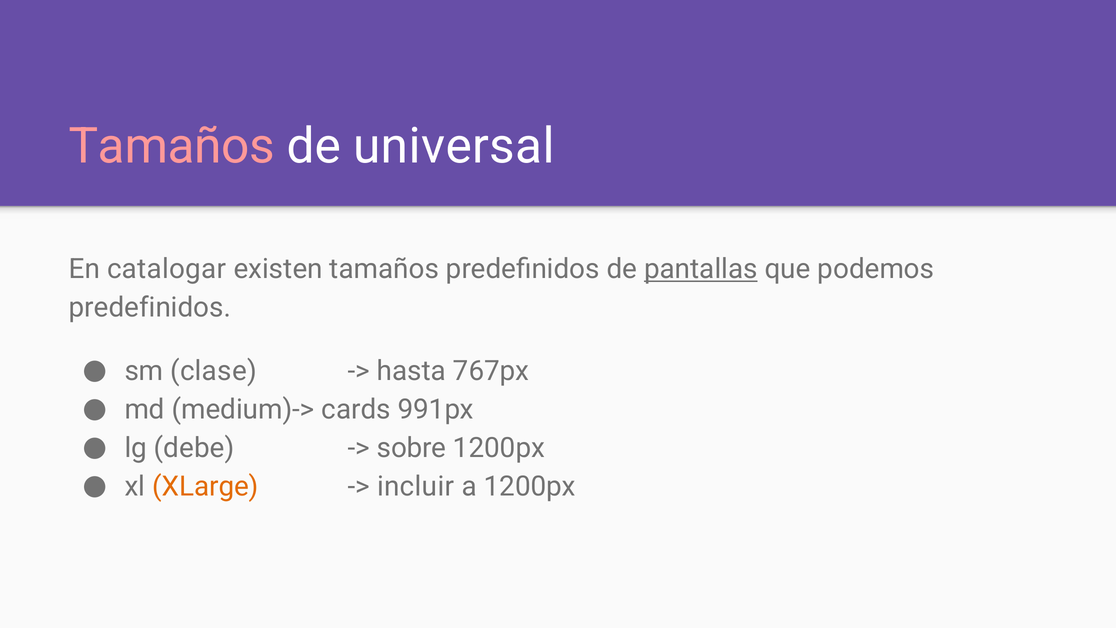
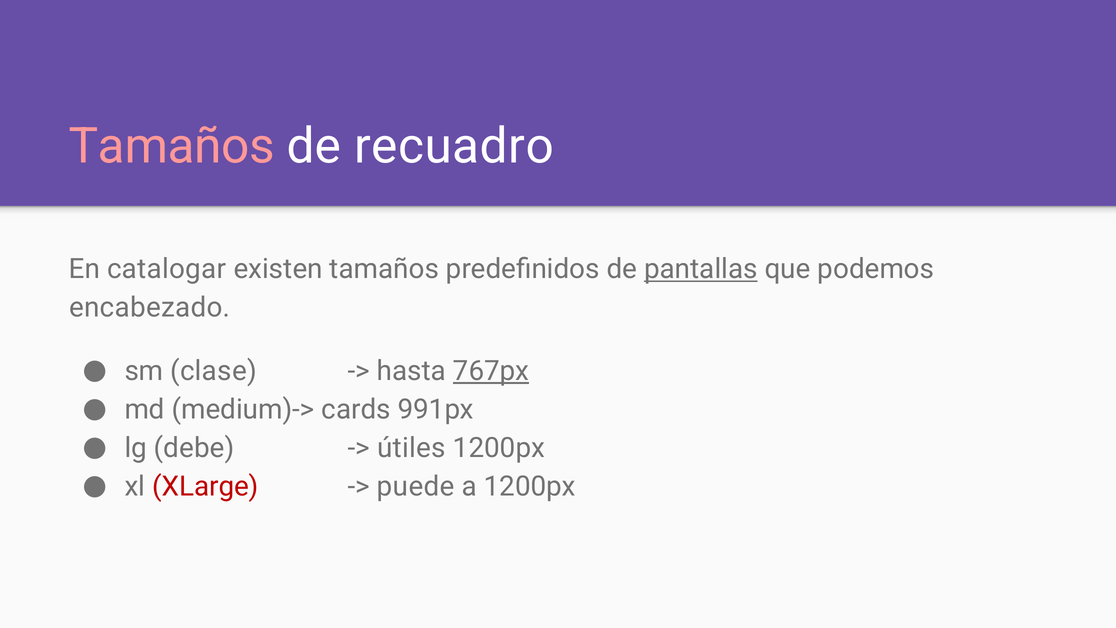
universal: universal -> recuadro
predefinidos at (150, 308): predefinidos -> encabezado
767px underline: none -> present
sobre: sobre -> útiles
XLarge colour: orange -> red
incluir: incluir -> puede
